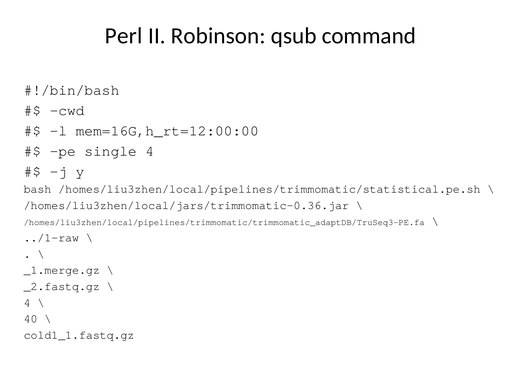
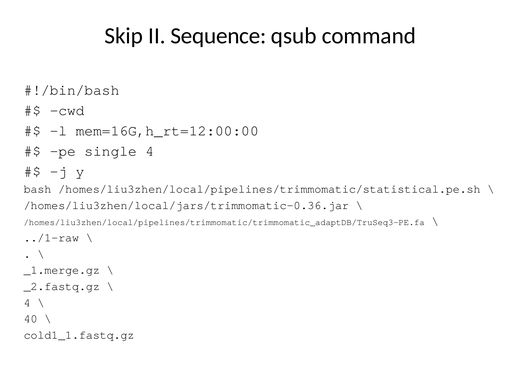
Perl: Perl -> Skip
Robinson: Robinson -> Sequence
